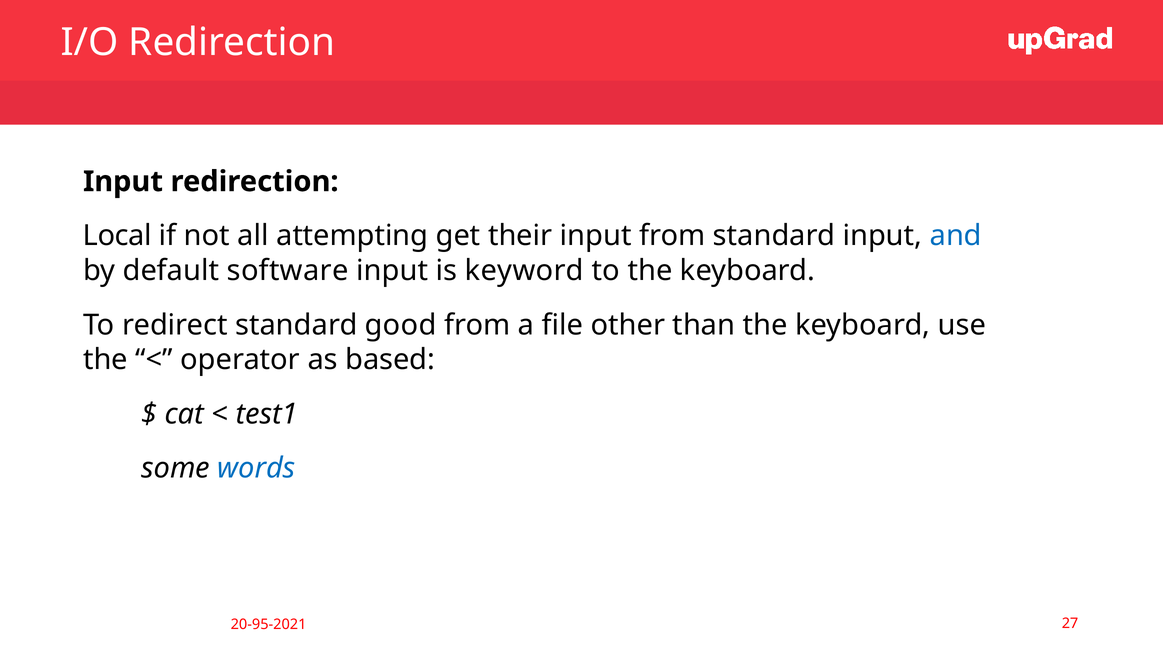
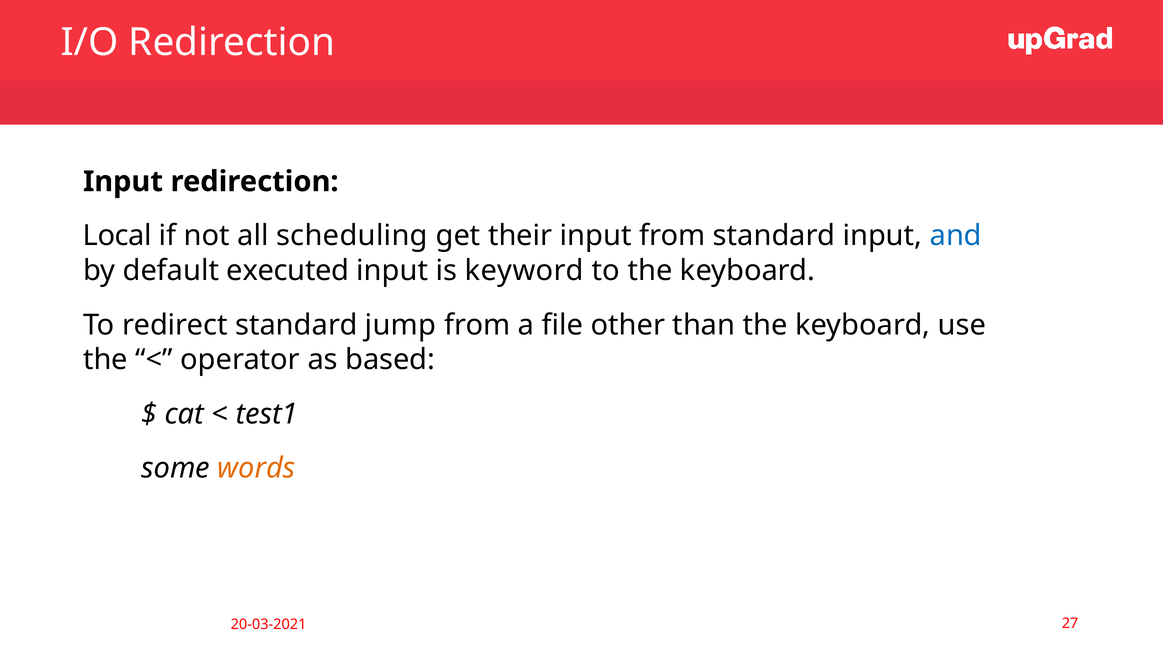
attempting: attempting -> scheduling
software: software -> executed
good: good -> jump
words colour: blue -> orange
20-95-2021: 20-95-2021 -> 20-03-2021
